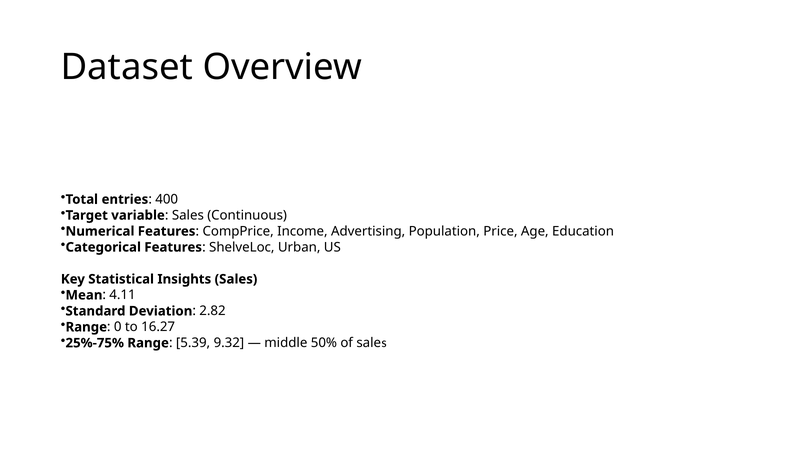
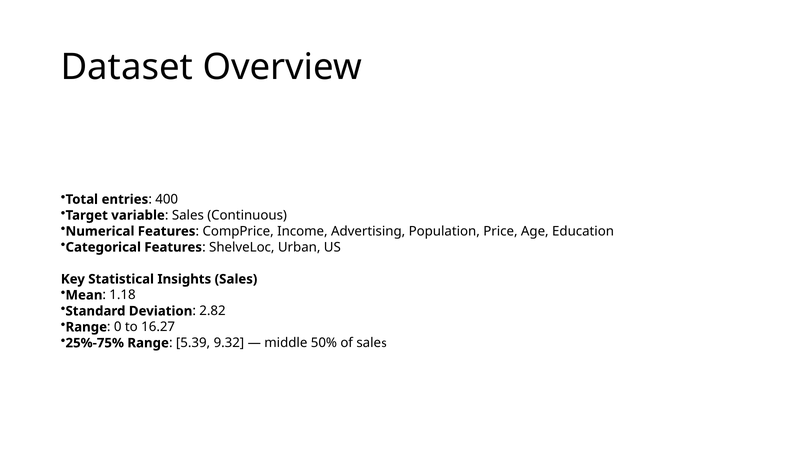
4.11: 4.11 -> 1.18
